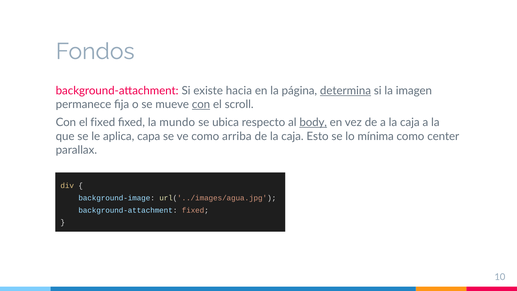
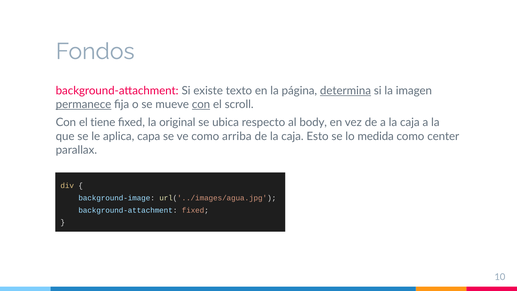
hacia: hacia -> texto
permanece underline: none -> present
el fixed: fixed -> tiene
mundo: mundo -> original
body underline: present -> none
mínima: mínima -> medida
